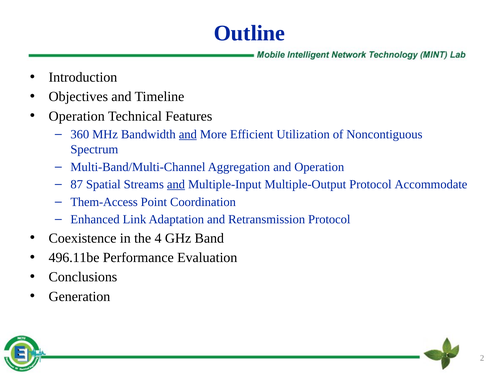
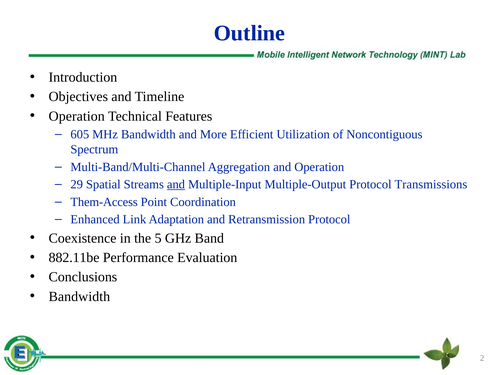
360: 360 -> 605
and at (188, 134) underline: present -> none
87: 87 -> 29
Accommodate: Accommodate -> Transmissions
4: 4 -> 5
496.11be: 496.11be -> 882.11be
Generation at (79, 296): Generation -> Bandwidth
